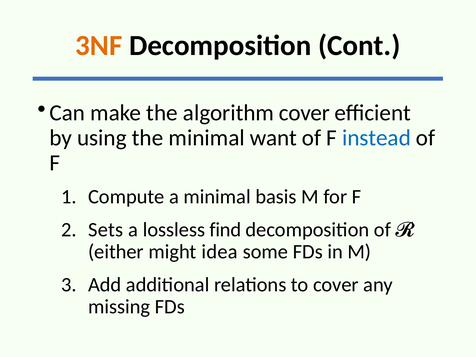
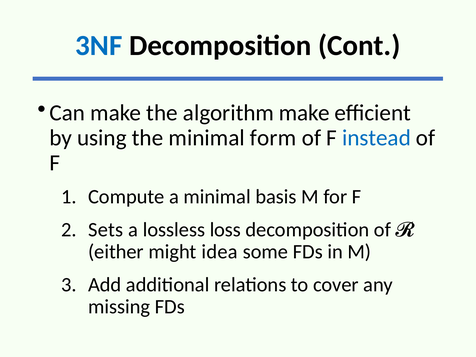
3NF colour: orange -> blue
algorithm cover: cover -> make
want: want -> form
find: find -> loss
